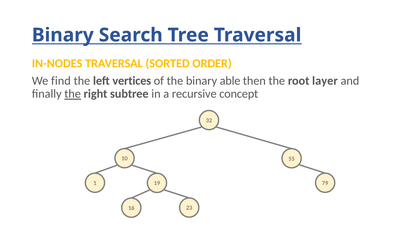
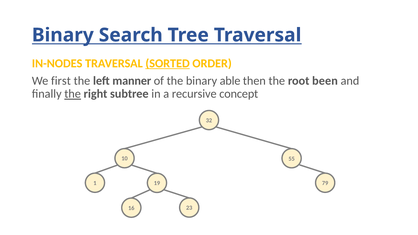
SORTED underline: none -> present
find: find -> first
vertices: vertices -> manner
layer: layer -> been
